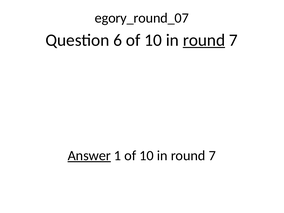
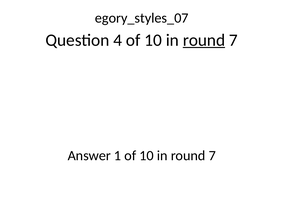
egory_round_07: egory_round_07 -> egory_styles_07
6: 6 -> 4
Answer underline: present -> none
